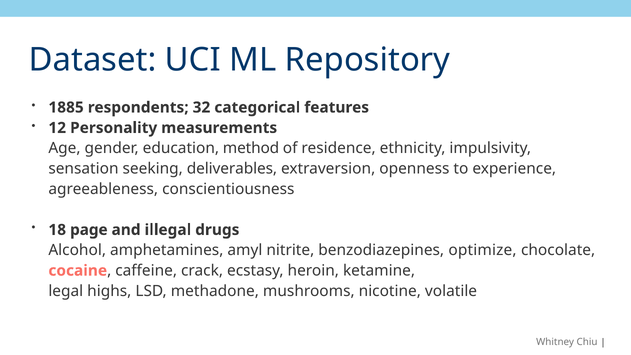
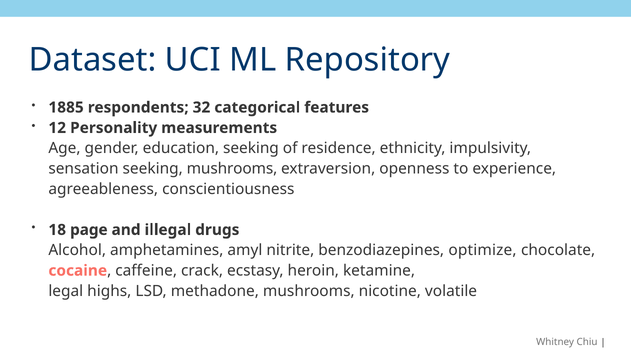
education method: method -> seeking
seeking deliverables: deliverables -> mushrooms
